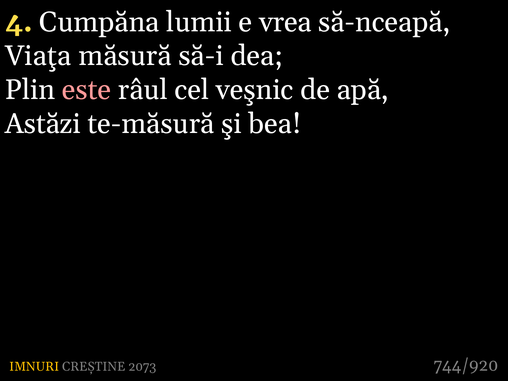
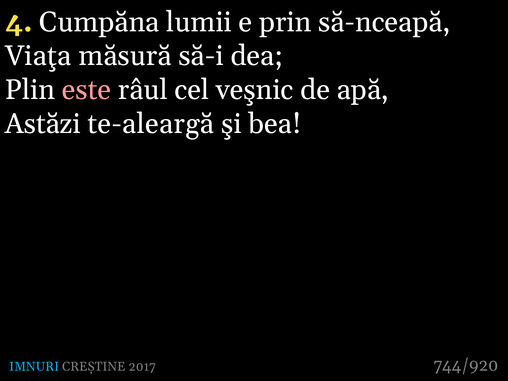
vrea: vrea -> prin
te-măsură: te-măsură -> te-aleargă
IMNURI colour: yellow -> light blue
2073: 2073 -> 2017
